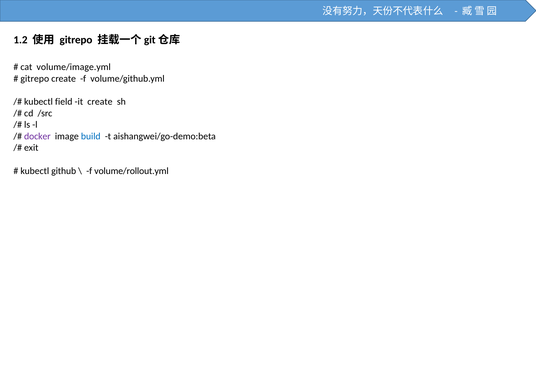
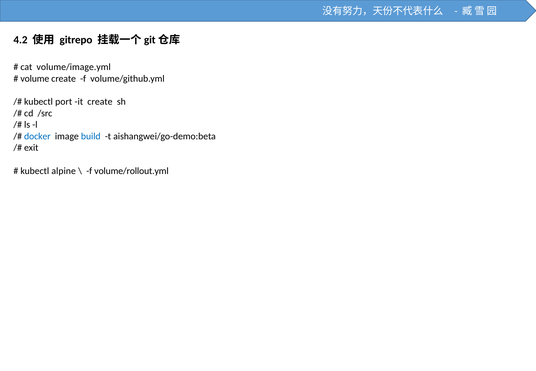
1.2: 1.2 -> 4.2
gitrepo at (35, 79): gitrepo -> volume
field: field -> port
docker colour: purple -> blue
github: github -> alpine
